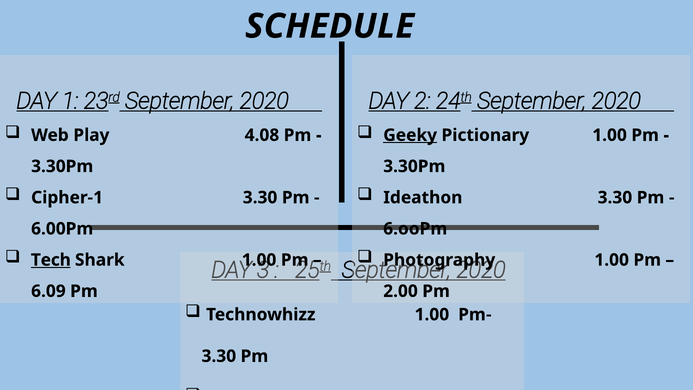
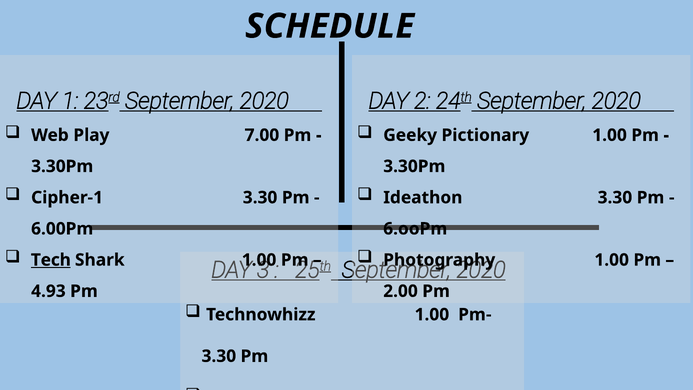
4.08: 4.08 -> 7.00
Geeky underline: present -> none
6.09: 6.09 -> 4.93
